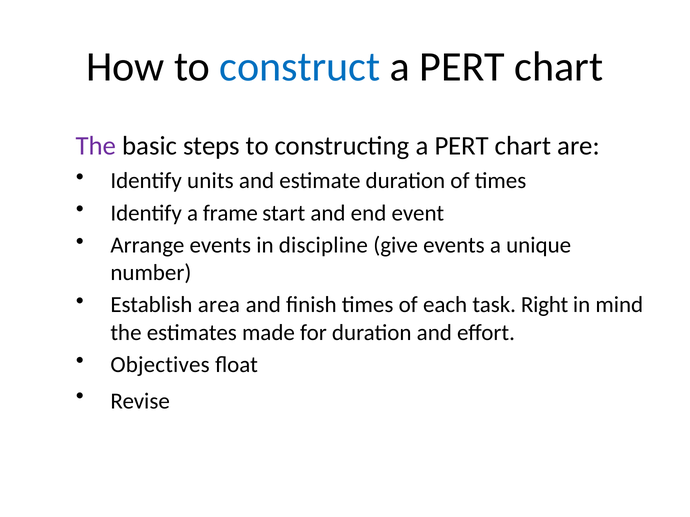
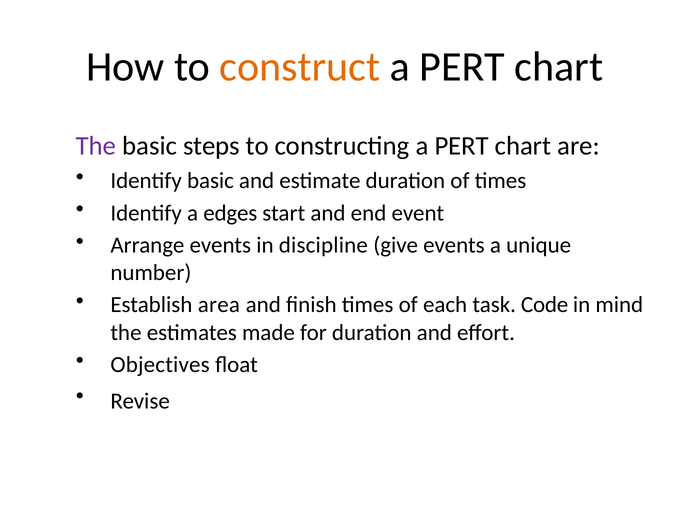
construct colour: blue -> orange
Identify units: units -> basic
frame: frame -> edges
Right: Right -> Code
